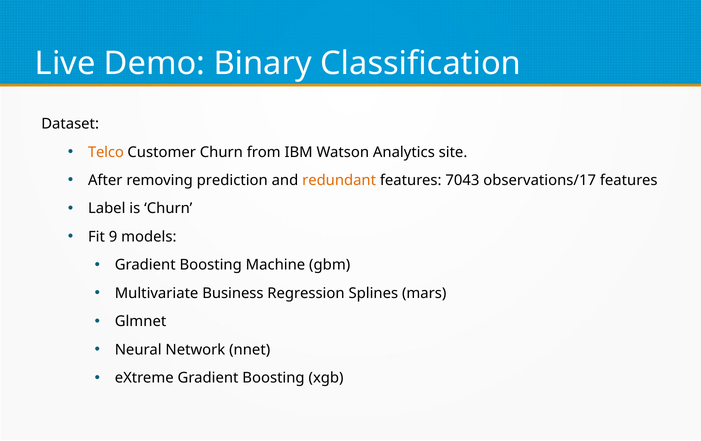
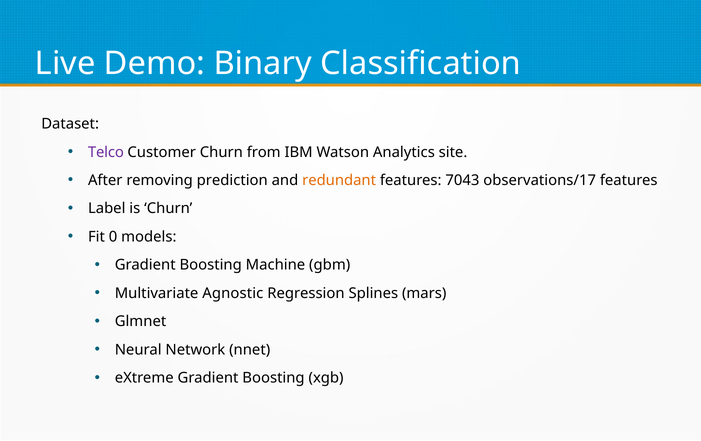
Telco colour: orange -> purple
9: 9 -> 0
Business: Business -> Agnostic
